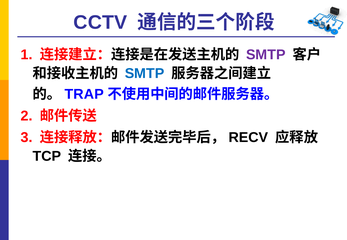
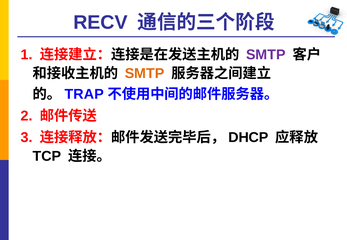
CCTV: CCTV -> RECV
SMTP at (145, 73) colour: blue -> orange
RECV: RECV -> DHCP
